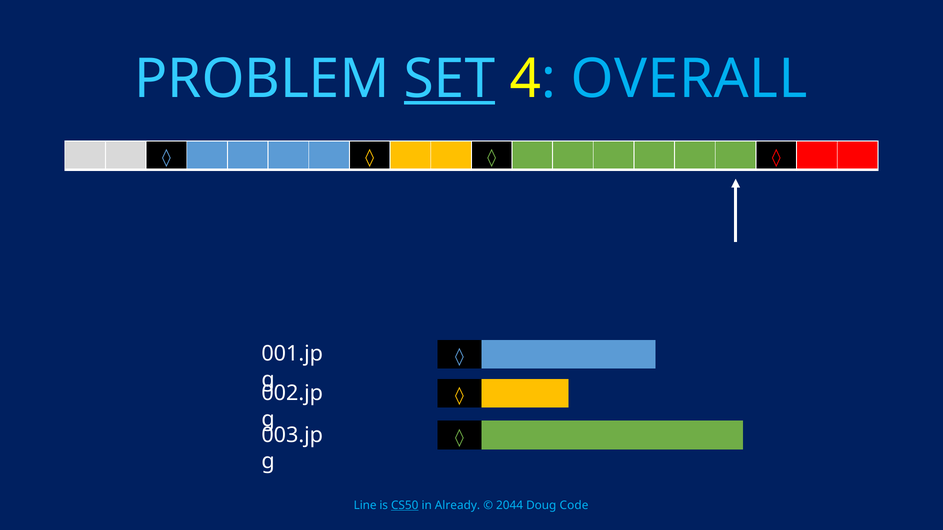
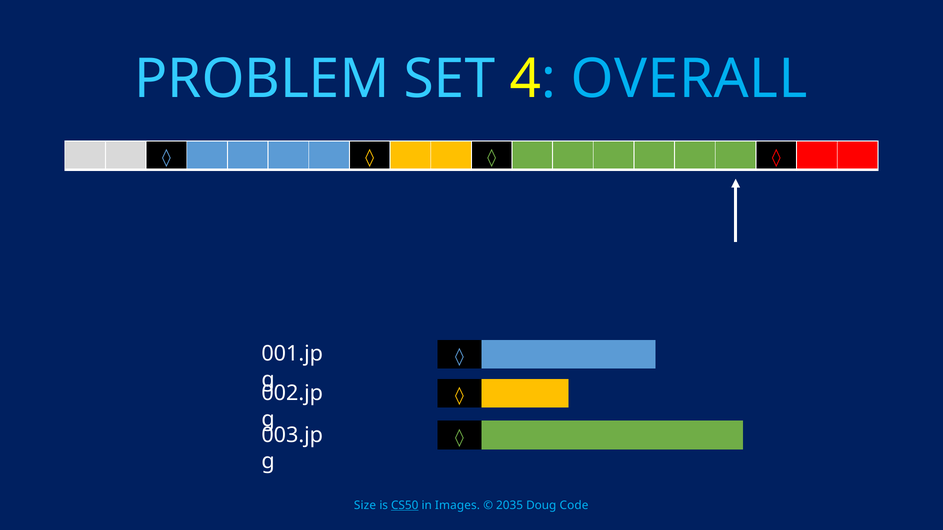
SET underline: present -> none
Line: Line -> Size
Already: Already -> Images
2044: 2044 -> 2035
